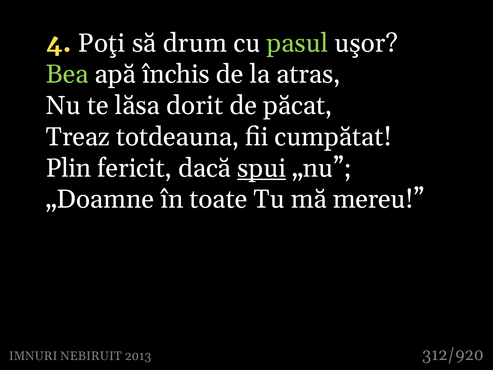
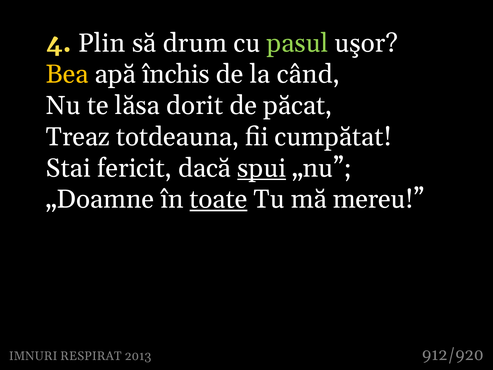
Poţi: Poţi -> Plin
Bea colour: light green -> yellow
atras: atras -> când
Plin: Plin -> Stai
toate underline: none -> present
NEBIRUIT: NEBIRUIT -> RESPIRAT
312/920: 312/920 -> 912/920
